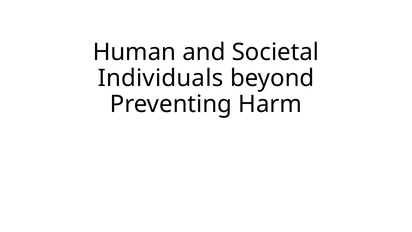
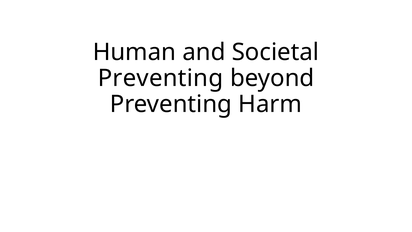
Individuals at (161, 78): Individuals -> Preventing
